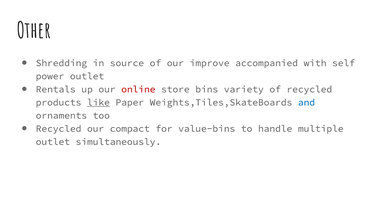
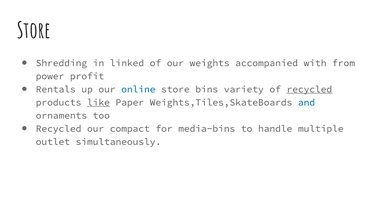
Other at (34, 31): Other -> Store
source: source -> linked
improve: improve -> weights
self: self -> from
power outlet: outlet -> profit
online colour: red -> blue
recycled at (309, 89) underline: none -> present
value-bins: value-bins -> media-bins
